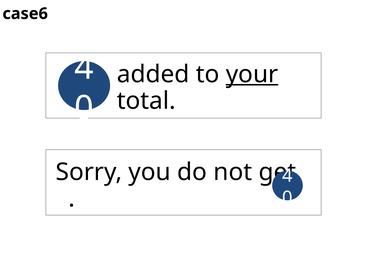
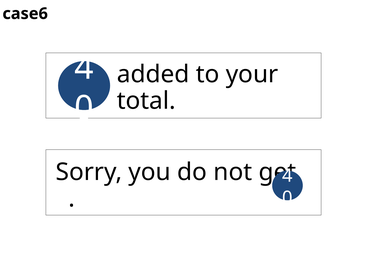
your underline: present -> none
